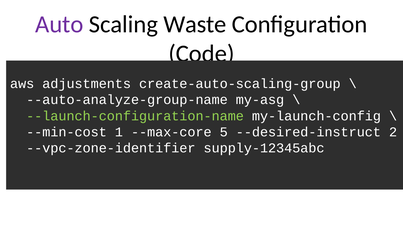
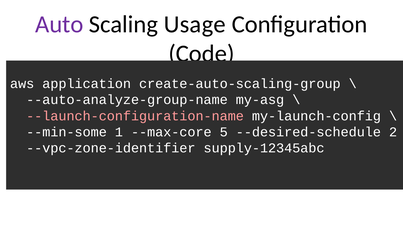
Waste: Waste -> Usage
adjustments: adjustments -> application
--launch-configuration-name colour: light green -> pink
--min-cost: --min-cost -> --min-some
--desired-instruct: --desired-instruct -> --desired-schedule
